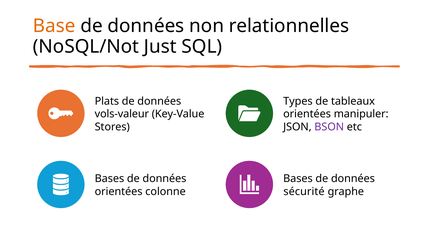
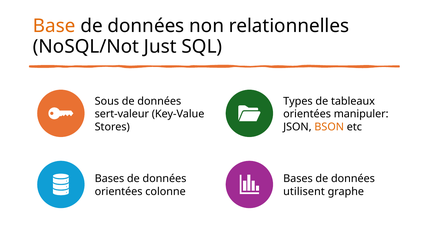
Plats: Plats -> Sous
vols-valeur: vols-valeur -> sert-valeur
BSON colour: purple -> orange
sécurité: sécurité -> utilisent
